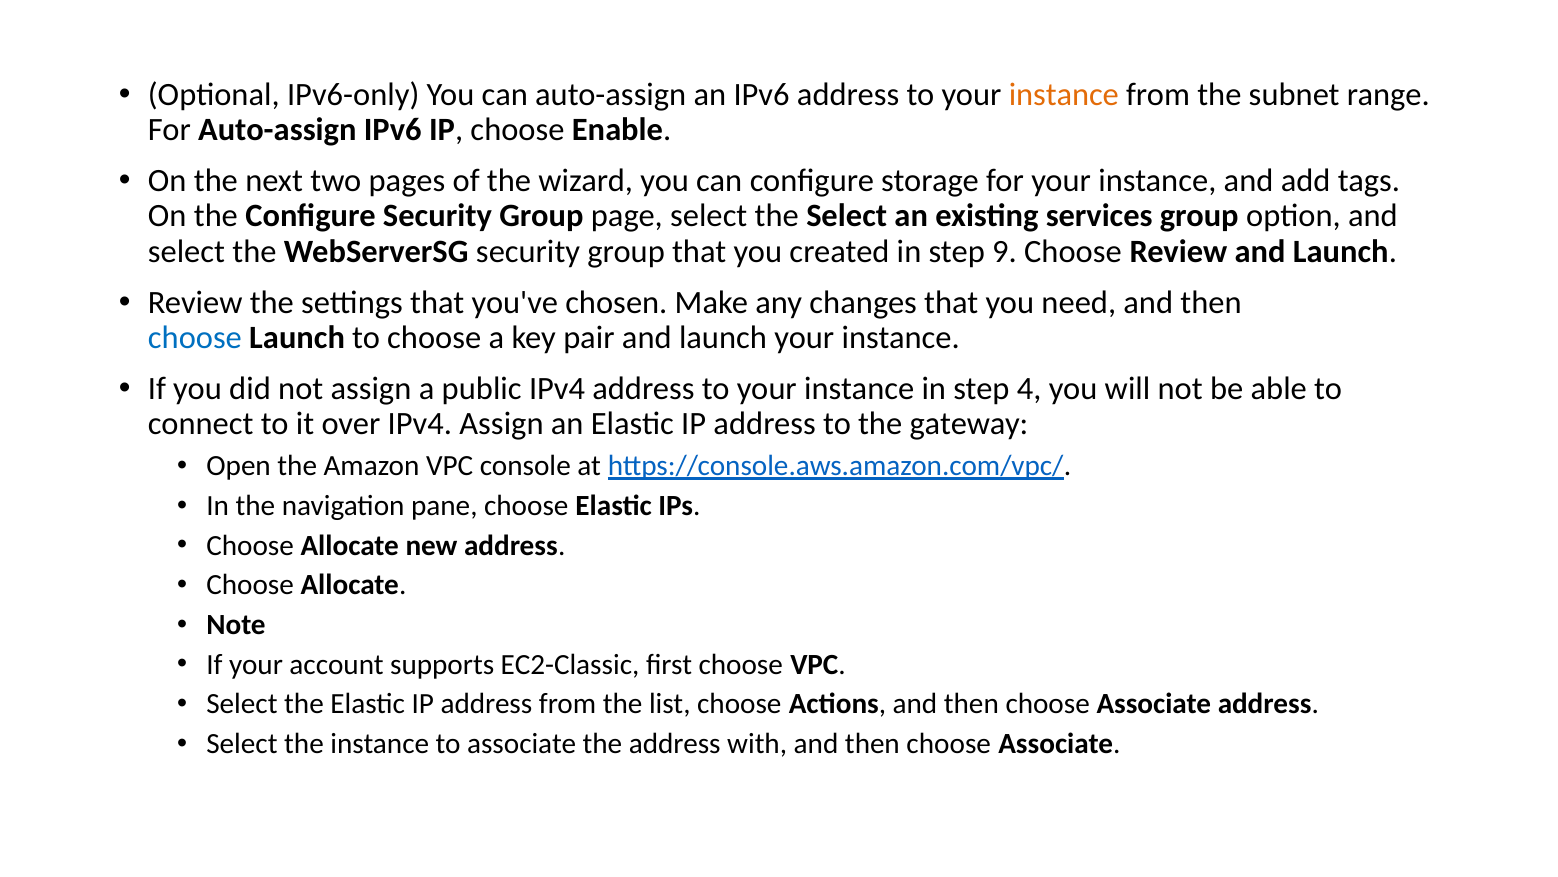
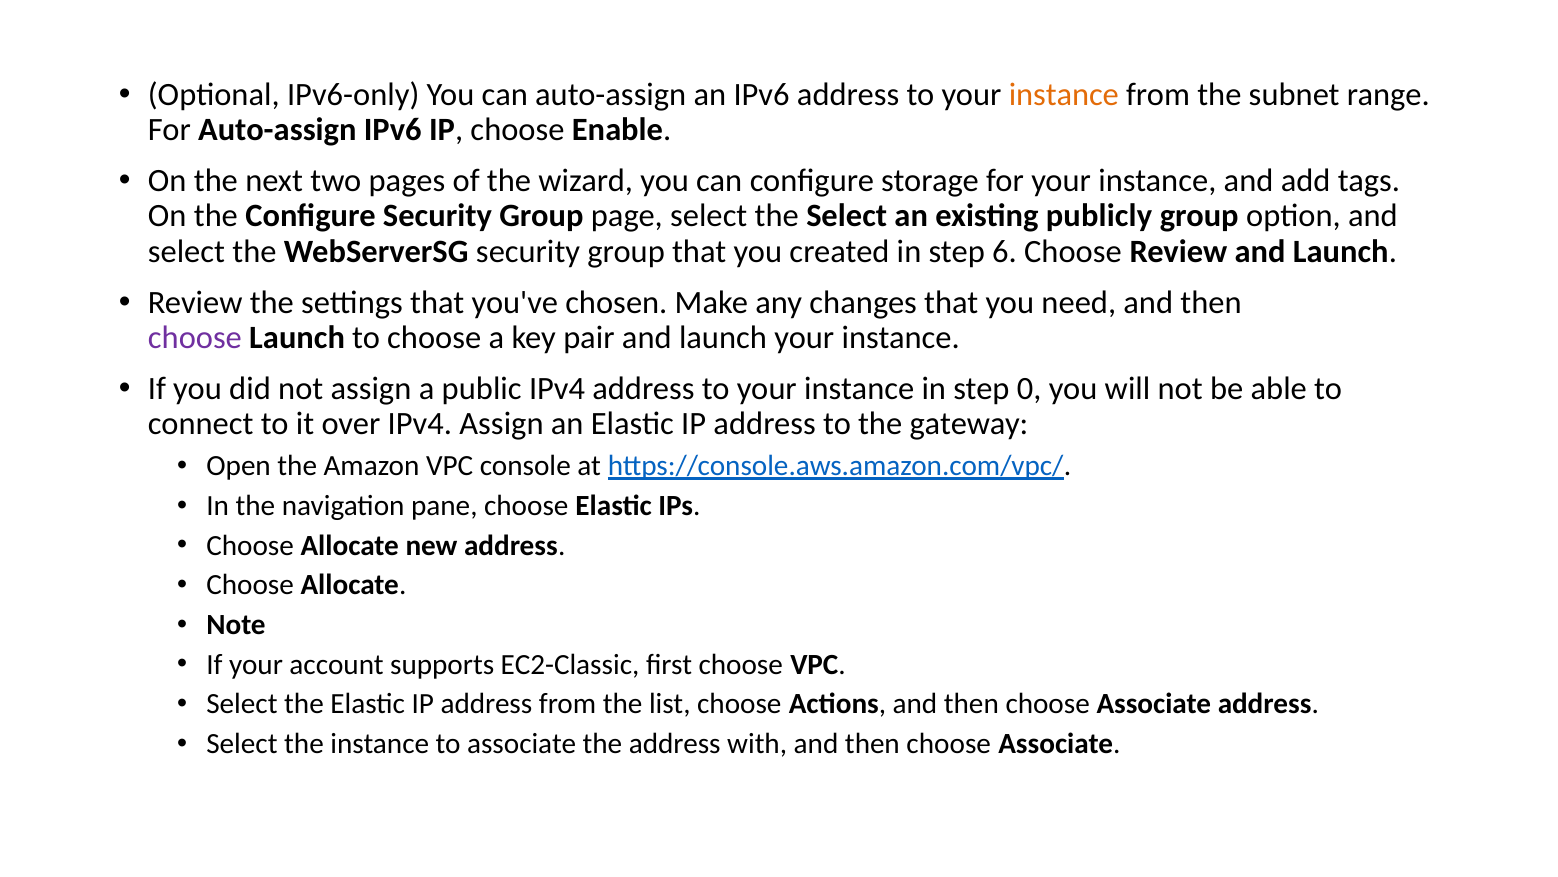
services: services -> publicly
9: 9 -> 6
choose at (195, 337) colour: blue -> purple
4: 4 -> 0
